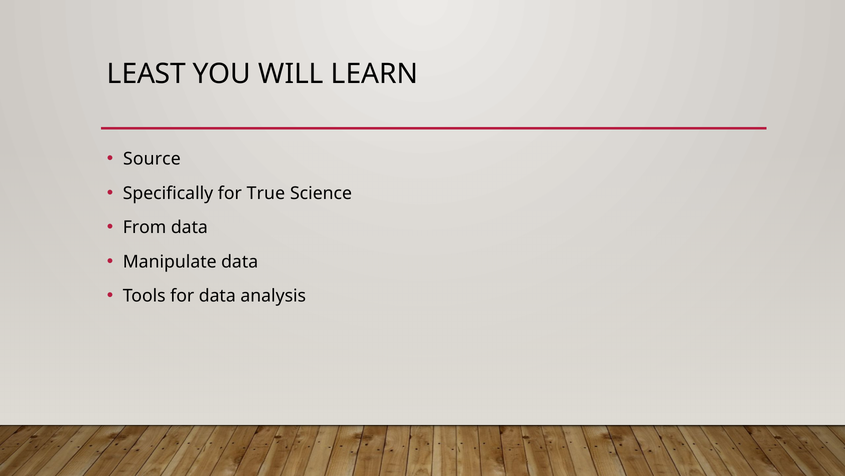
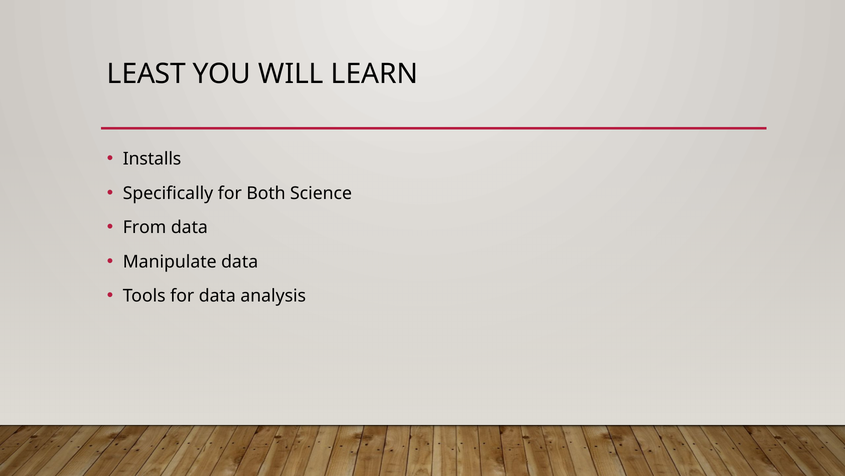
Source: Source -> Installs
True: True -> Both
